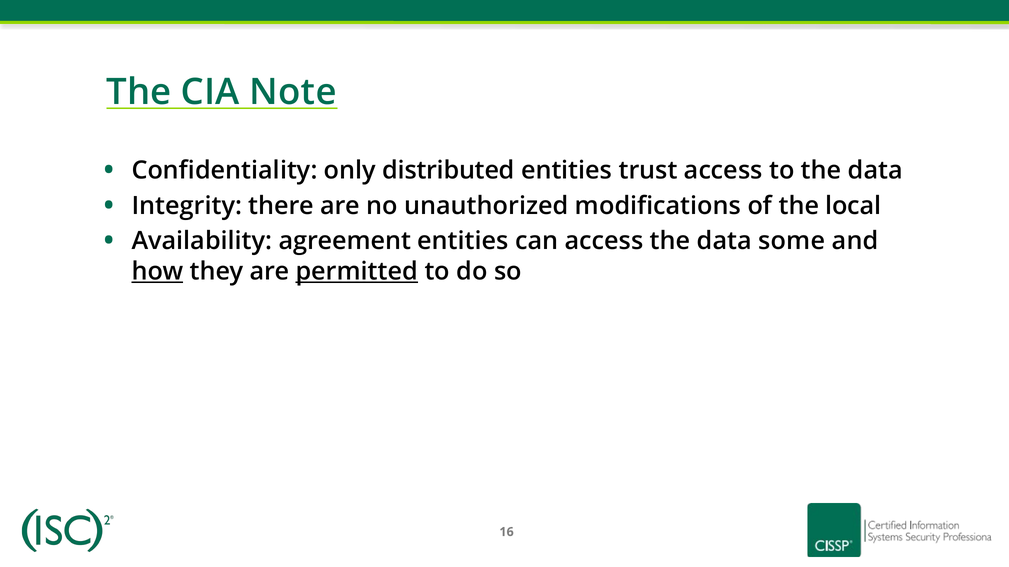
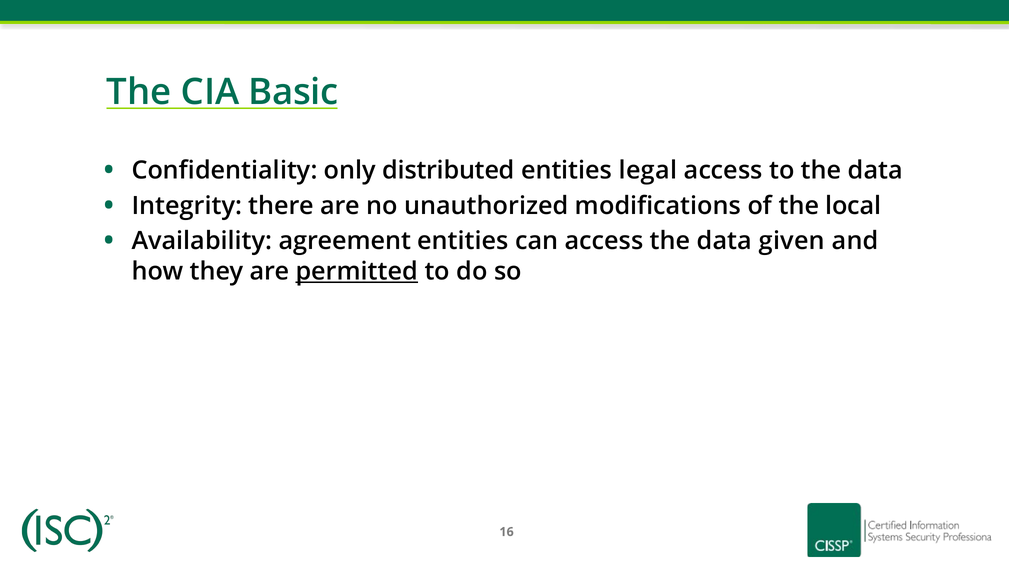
Note: Note -> Basic
trust: trust -> legal
some: some -> given
how underline: present -> none
